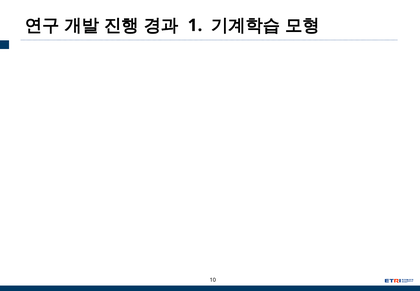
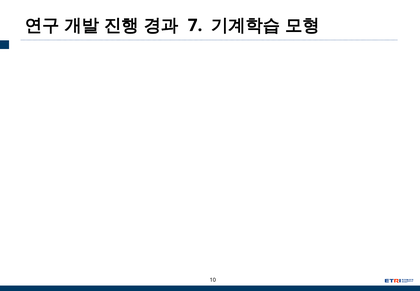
1: 1 -> 7
